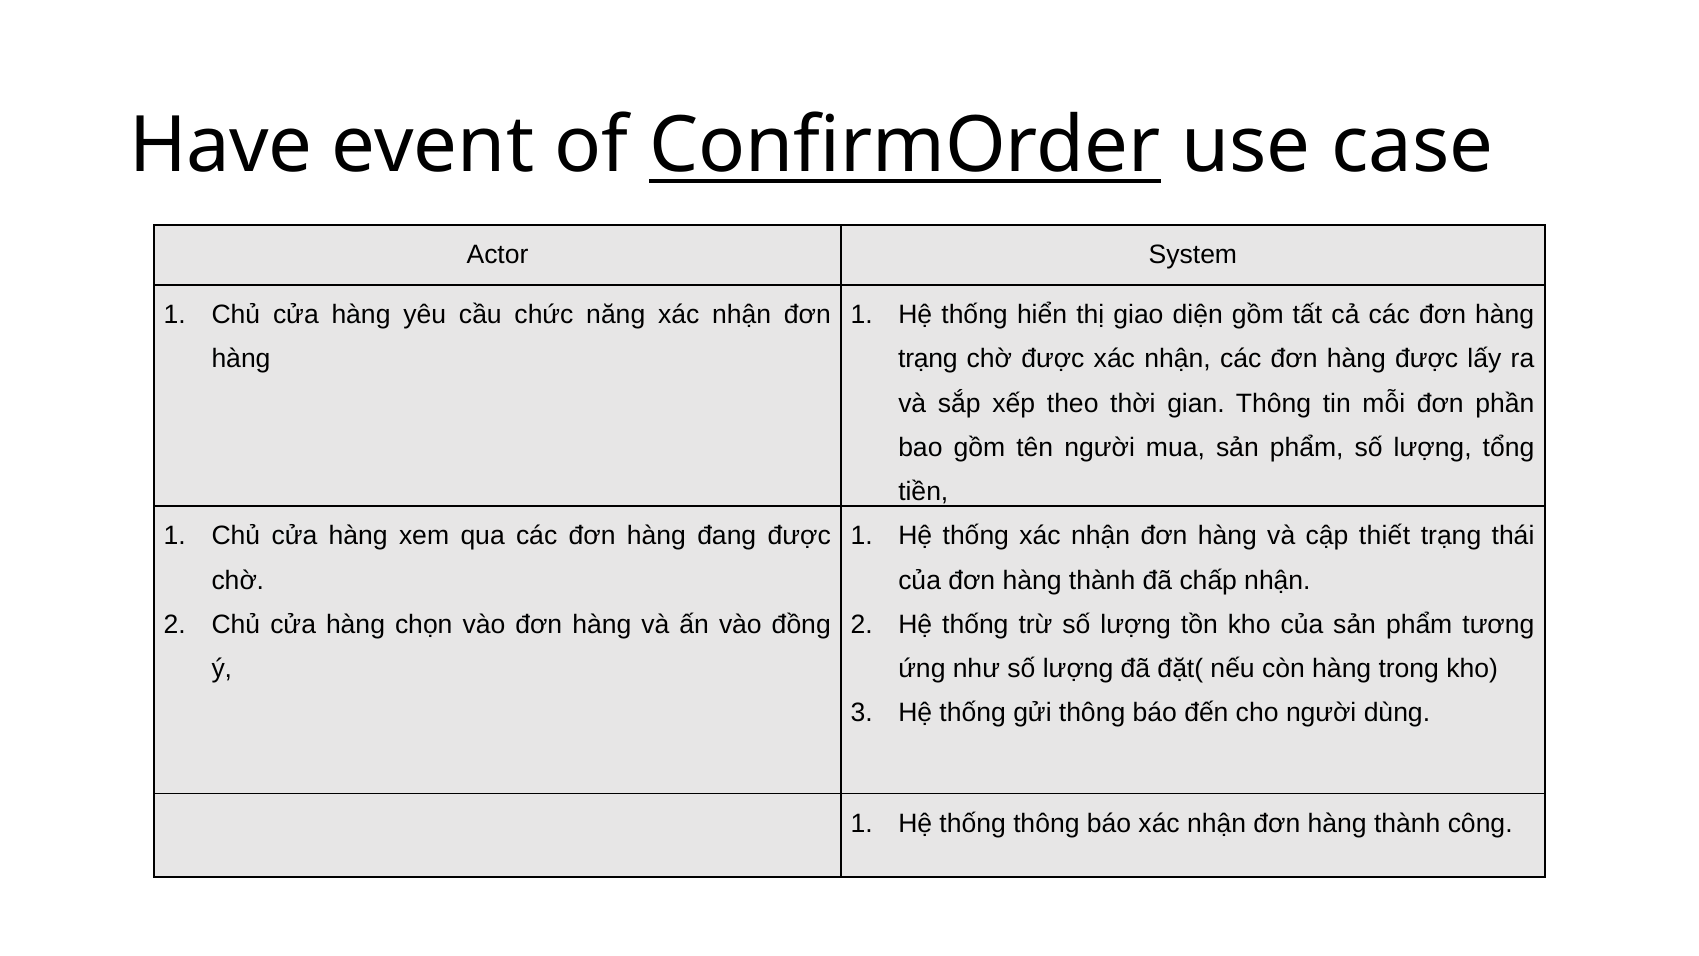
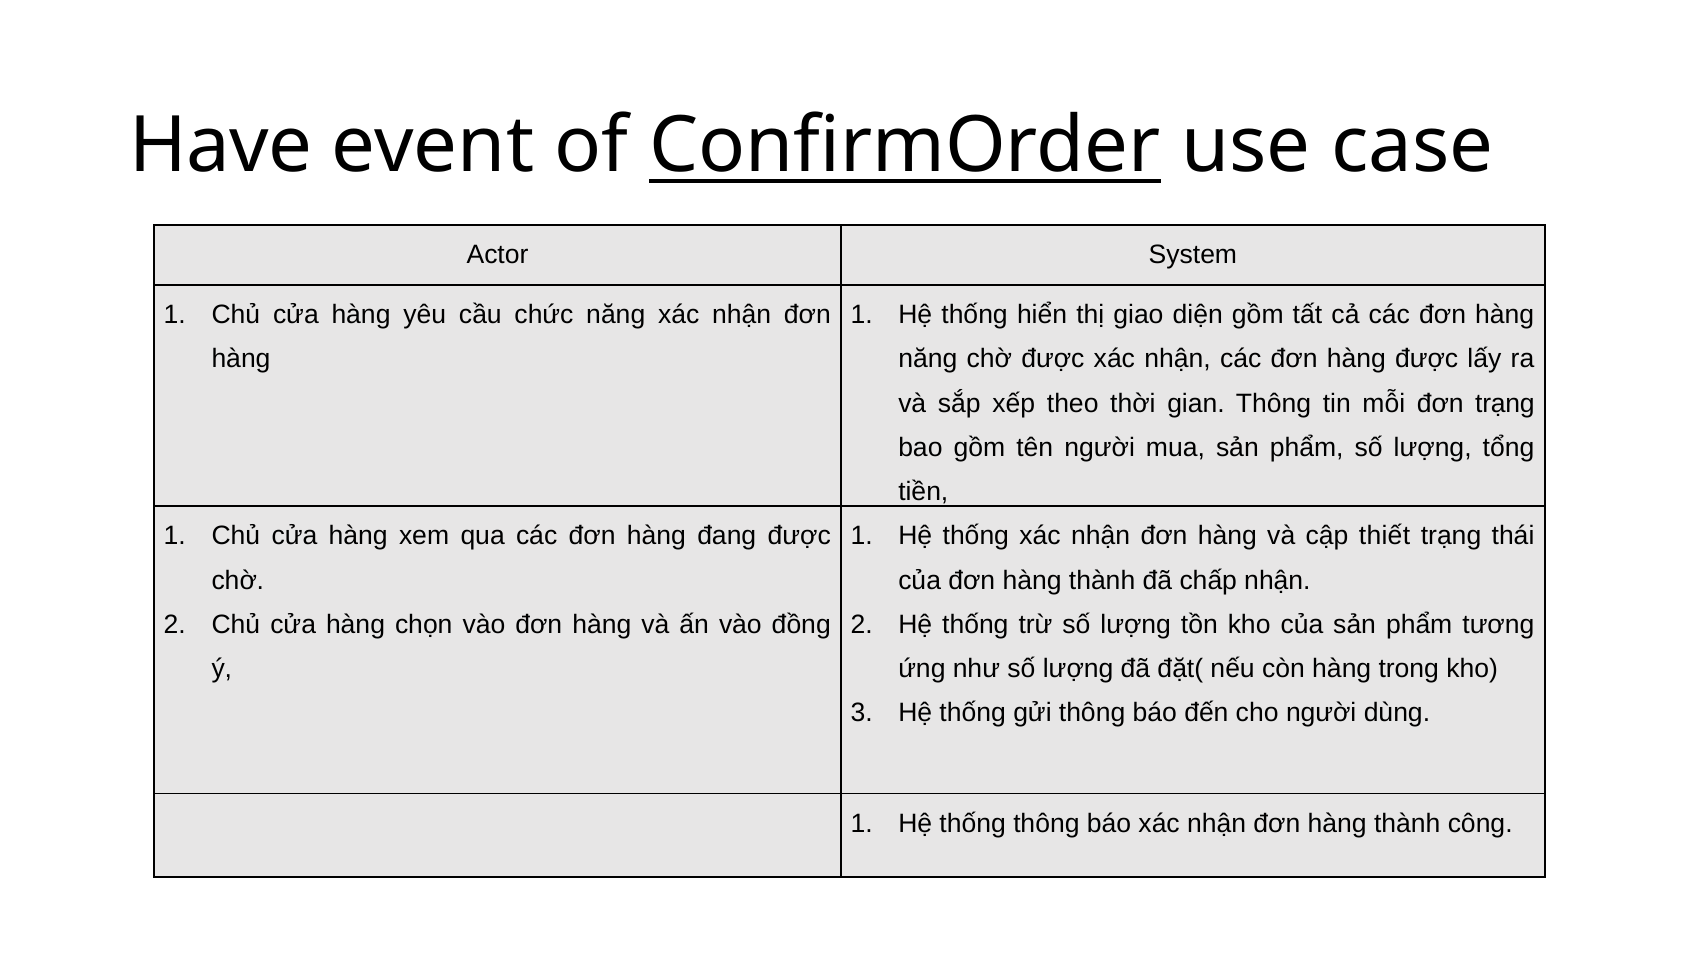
trạng at (928, 359): trạng -> năng
đơn phần: phần -> trạng
